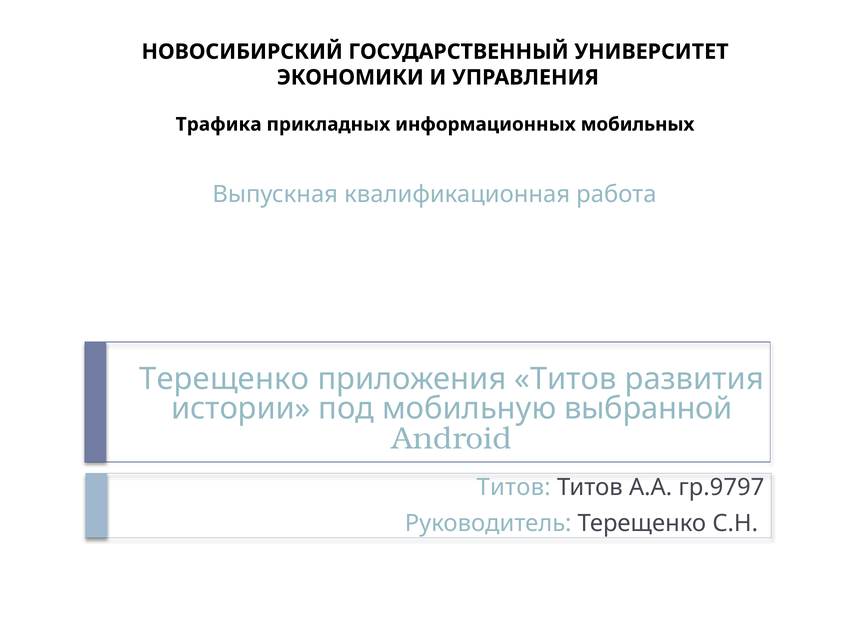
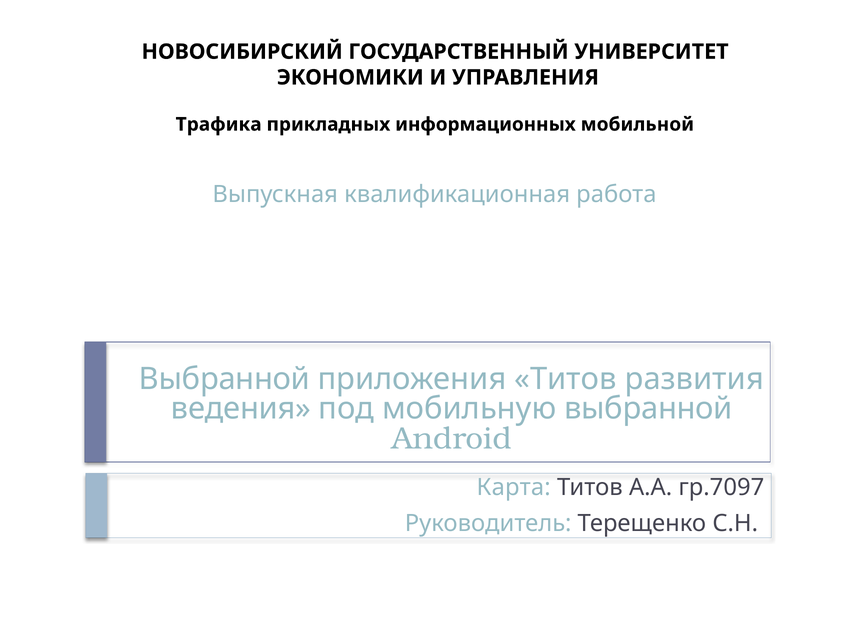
мобильных: мобильных -> мобильной
Терещенко at (224, 379): Терещенко -> Выбранной
истории: истории -> ведения
Титов at (514, 487): Титов -> Карта
гр.9797: гр.9797 -> гр.7097
